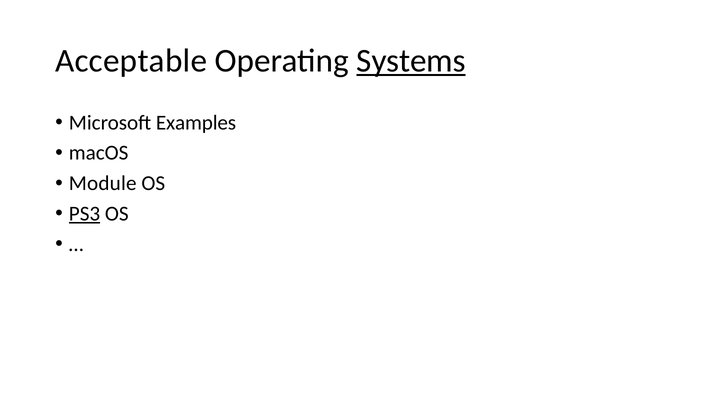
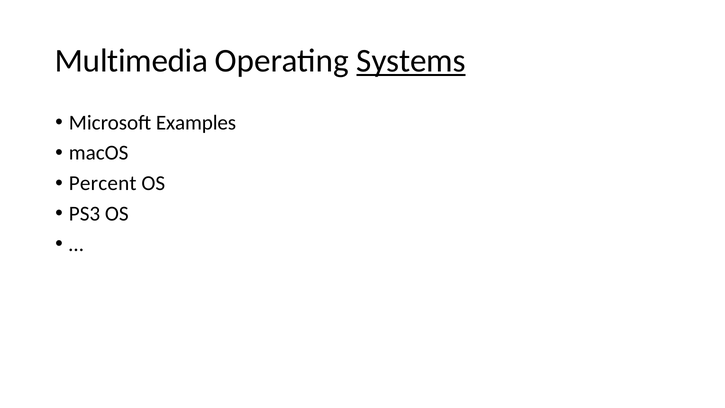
Acceptable: Acceptable -> Multimedia
Module: Module -> Percent
PS3 underline: present -> none
